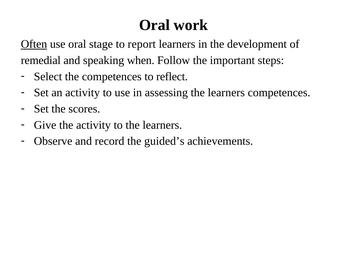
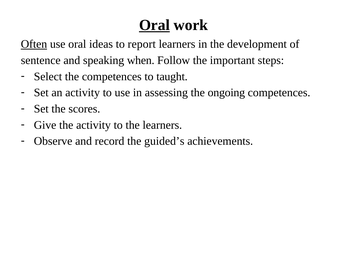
Oral at (154, 25) underline: none -> present
stage: stage -> ideas
remedial: remedial -> sentence
reflect: reflect -> taught
assessing the learners: learners -> ongoing
